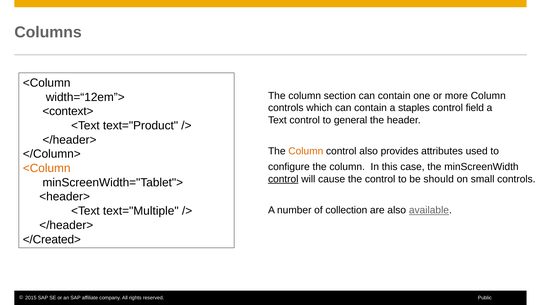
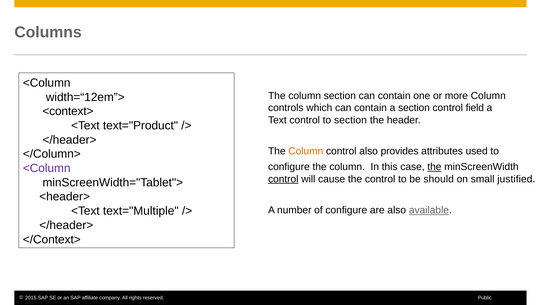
a staples: staples -> section
to general: general -> section
the at (434, 166) underline: none -> present
<Column at (47, 168) colour: orange -> purple
small controls: controls -> justified
of collection: collection -> configure
</Created>: </Created> -> </Context>
